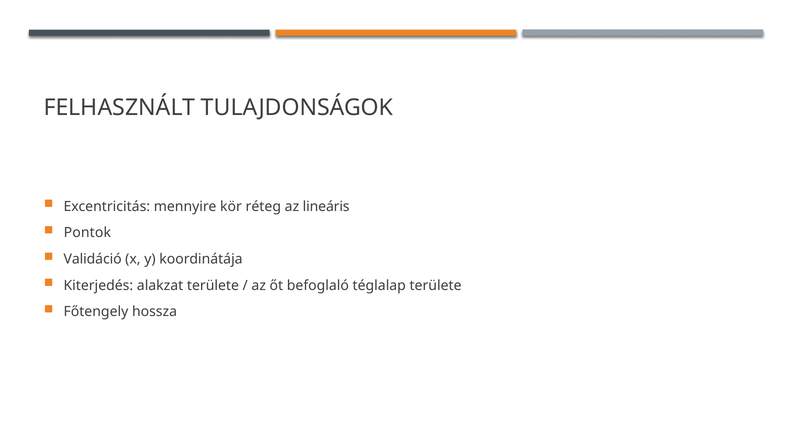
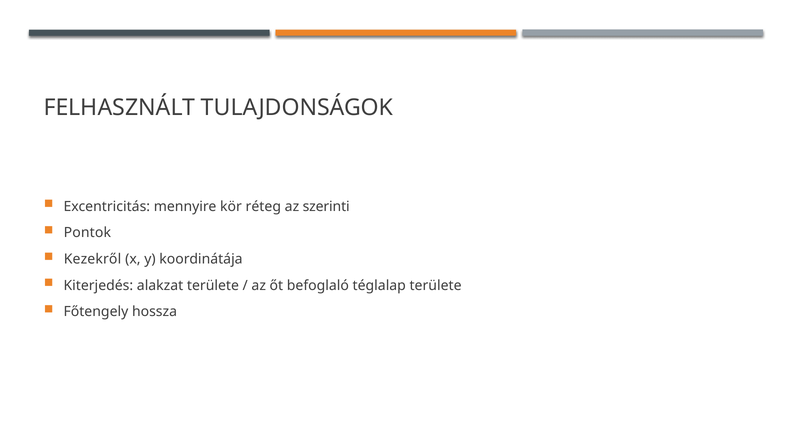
lineáris: lineáris -> szerinti
Validáció: Validáció -> Kezekről
